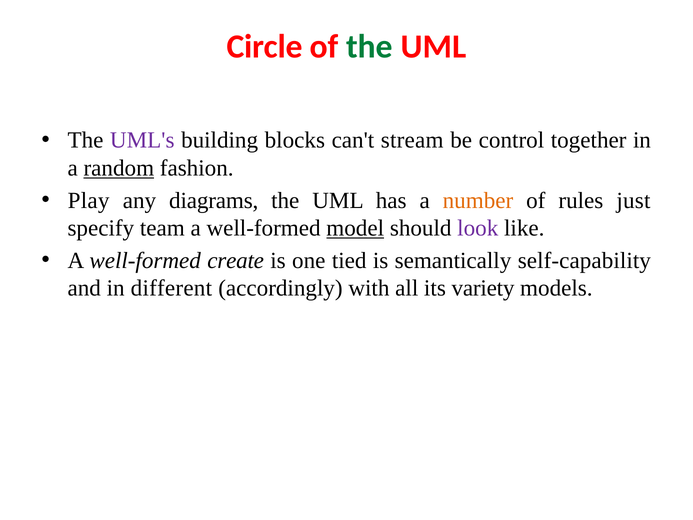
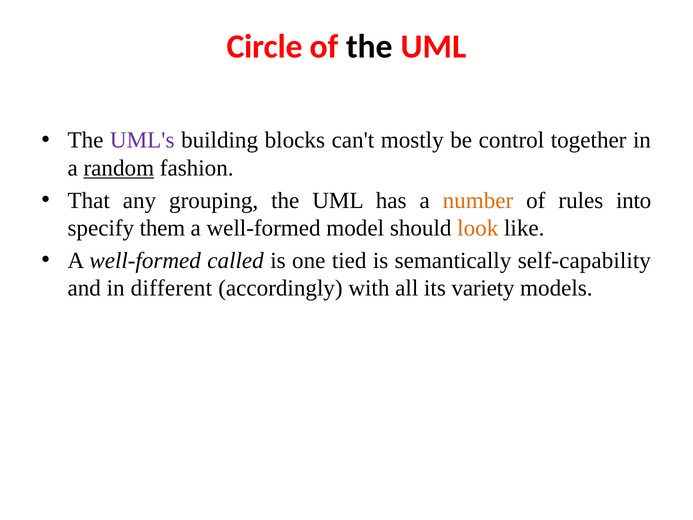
the at (370, 47) colour: green -> black
stream: stream -> mostly
Play: Play -> That
diagrams: diagrams -> grouping
just: just -> into
team: team -> them
model underline: present -> none
look colour: purple -> orange
create: create -> called
